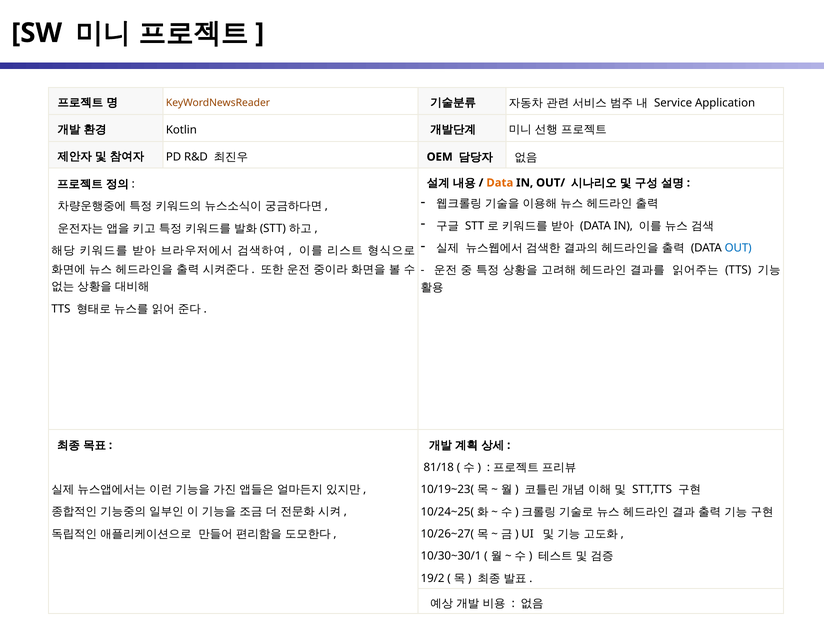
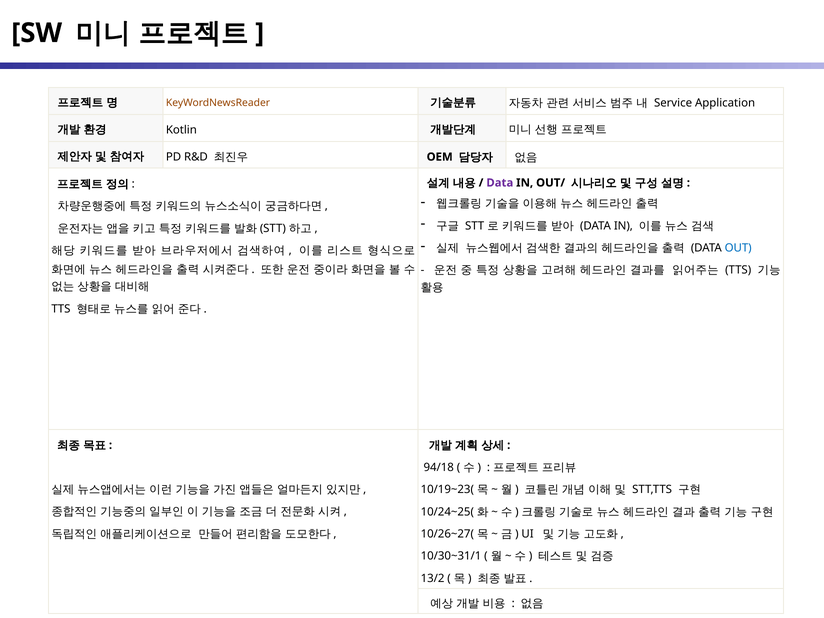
Data at (500, 183) colour: orange -> purple
81/18: 81/18 -> 94/18
10/30~30/1: 10/30~30/1 -> 10/30~31/1
19/2: 19/2 -> 13/2
